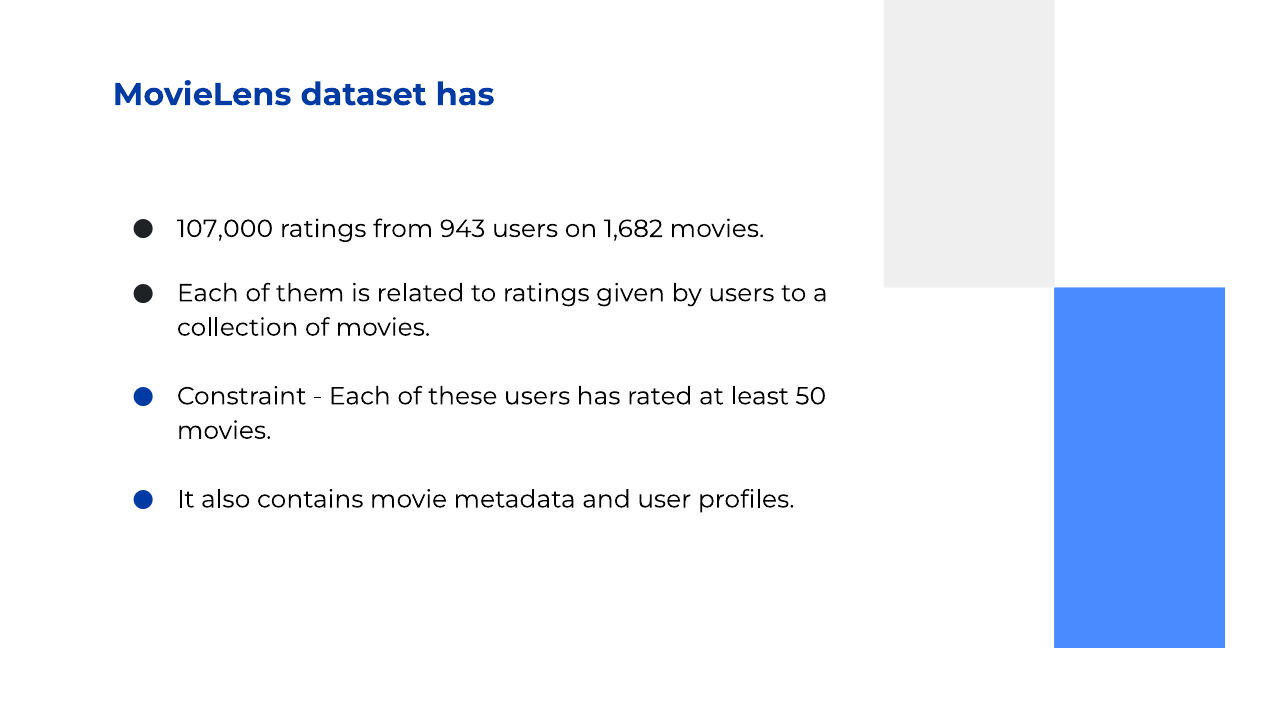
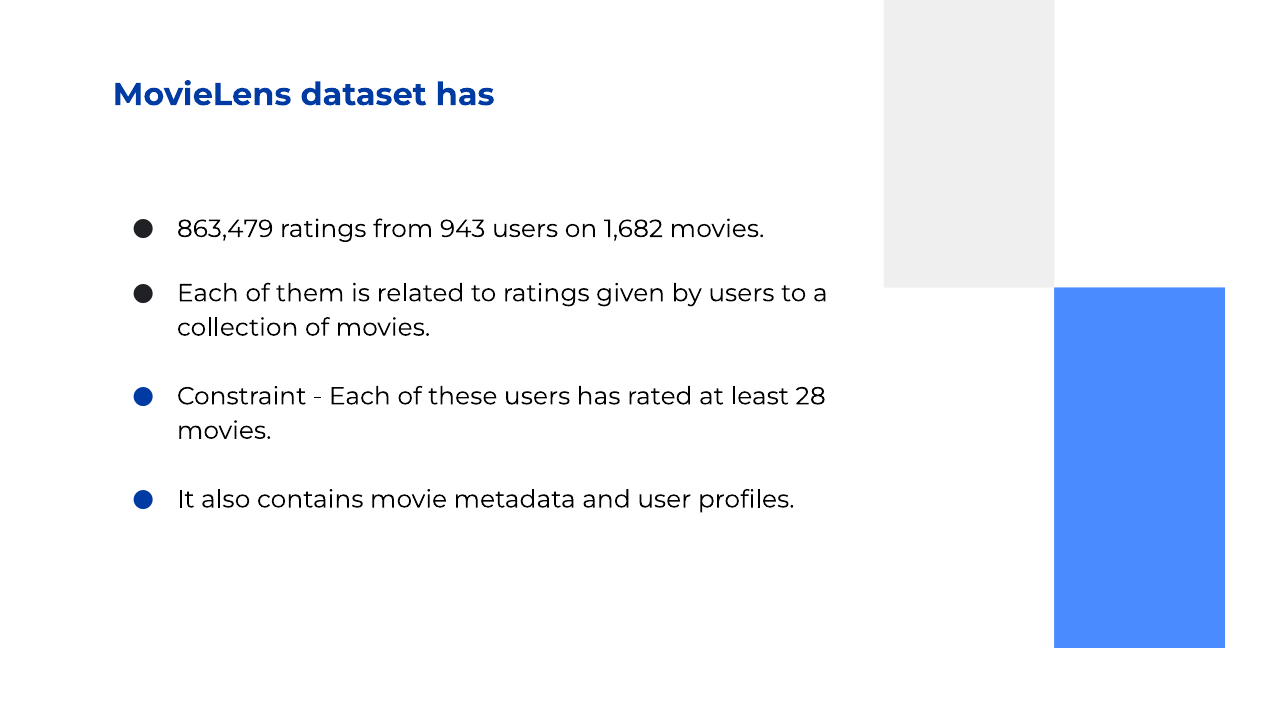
107,000: 107,000 -> 863,479
50: 50 -> 28
